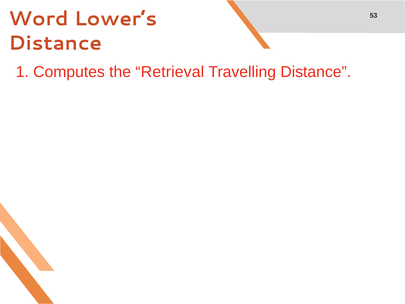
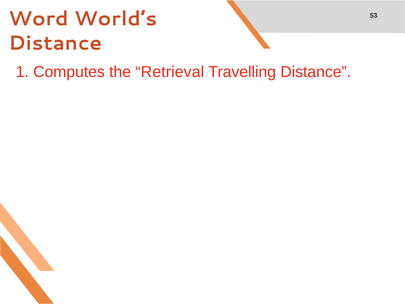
Lower’s: Lower’s -> World’s
